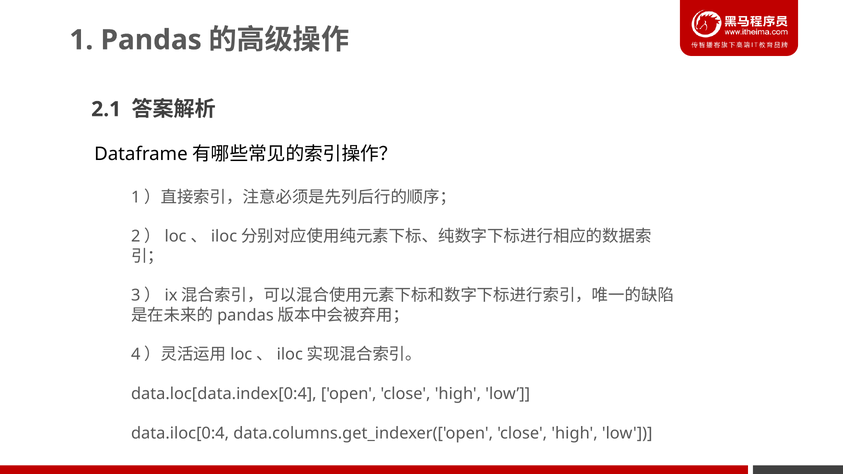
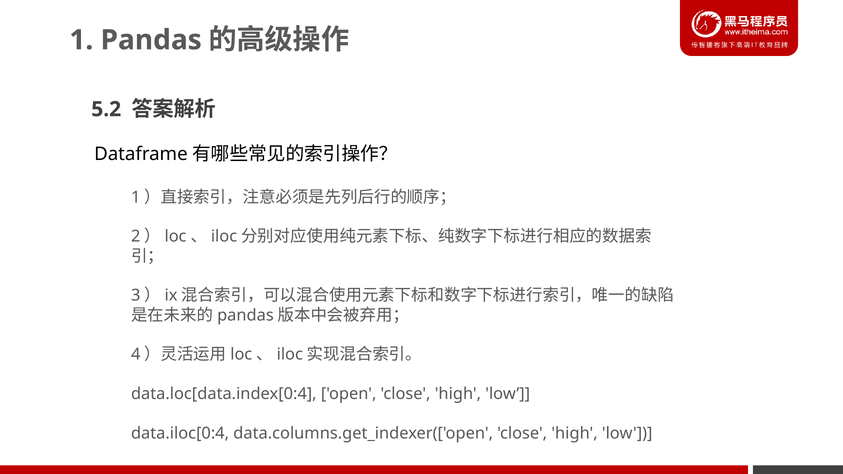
2.1: 2.1 -> 5.2
